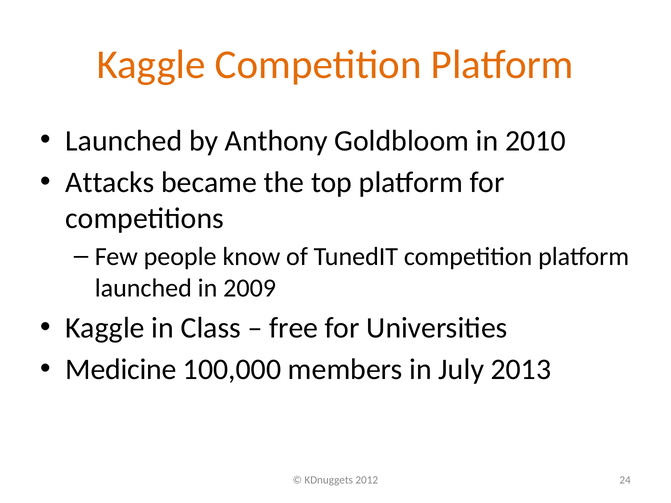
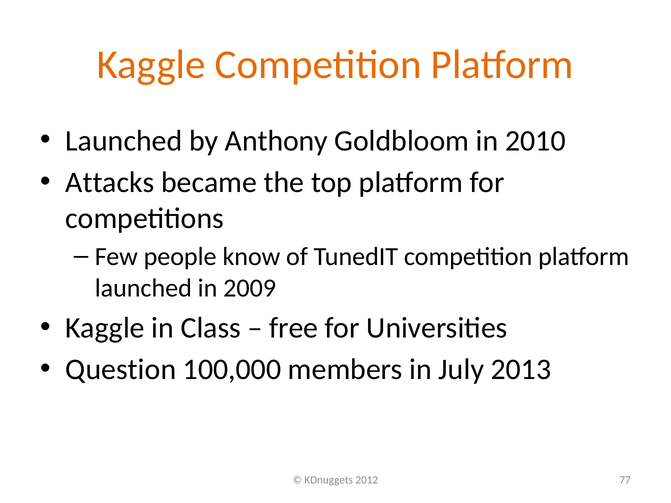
Medicine: Medicine -> Question
24: 24 -> 77
